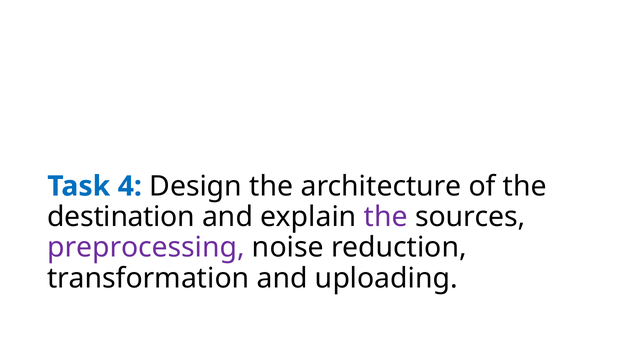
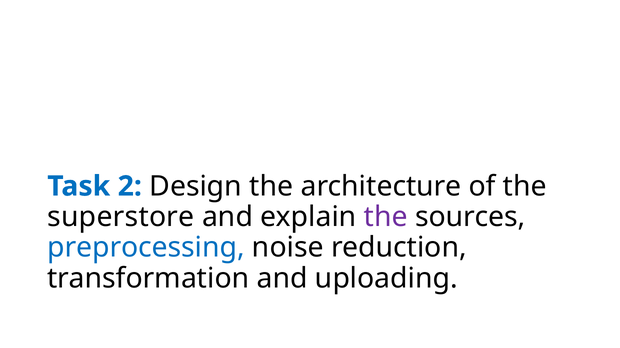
4: 4 -> 2
destination: destination -> superstore
preprocessing colour: purple -> blue
